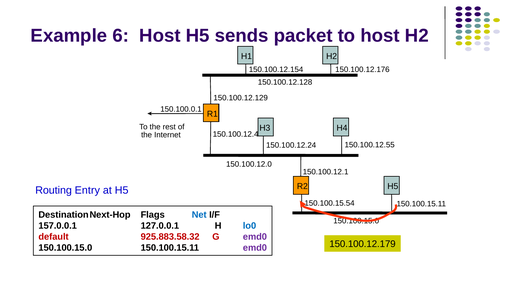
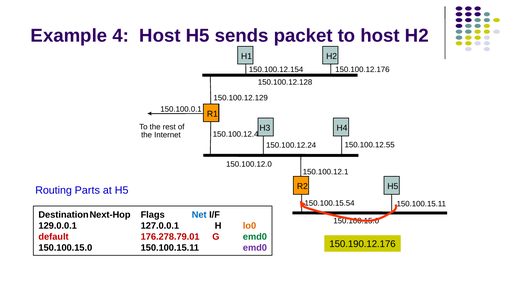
6: 6 -> 4
Entry: Entry -> Parts
157.0.0.1: 157.0.0.1 -> 129.0.0.1
lo0 colour: blue -> orange
925.883.58.32: 925.883.58.32 -> 176.278.79.01
emd0 at (255, 236) colour: purple -> green
150.100.12.179: 150.100.12.179 -> 150.190.12.176
